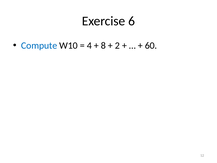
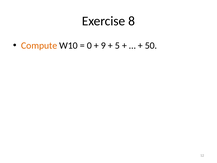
6: 6 -> 8
Compute colour: blue -> orange
4: 4 -> 0
8: 8 -> 9
2: 2 -> 5
60: 60 -> 50
